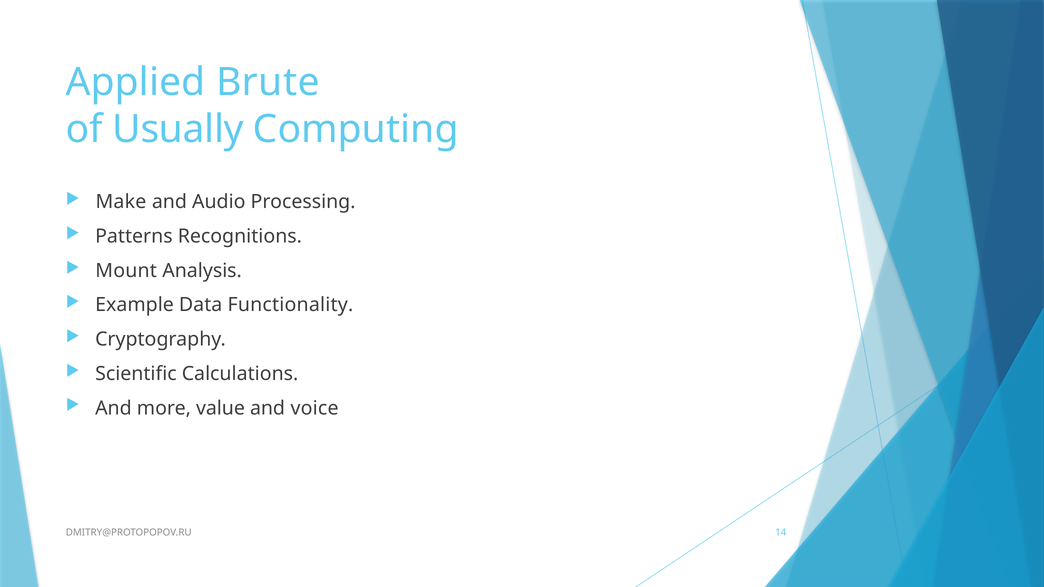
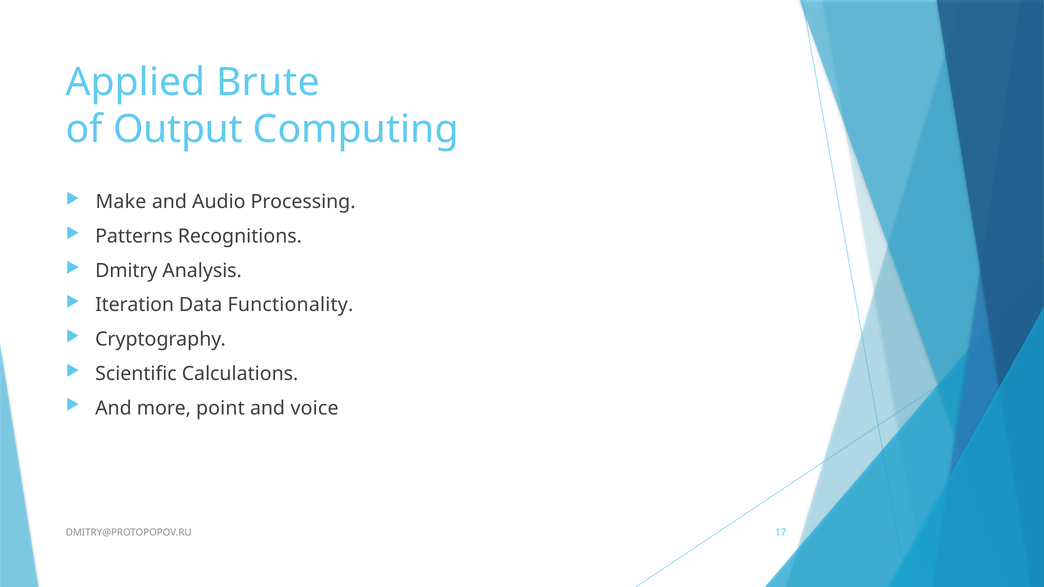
Usually: Usually -> Output
Mount: Mount -> Dmitry
Example: Example -> Iteration
value: value -> point
14: 14 -> 17
